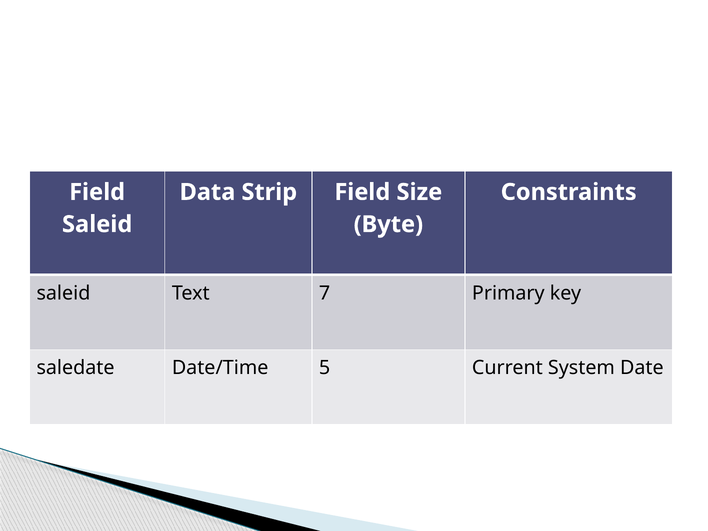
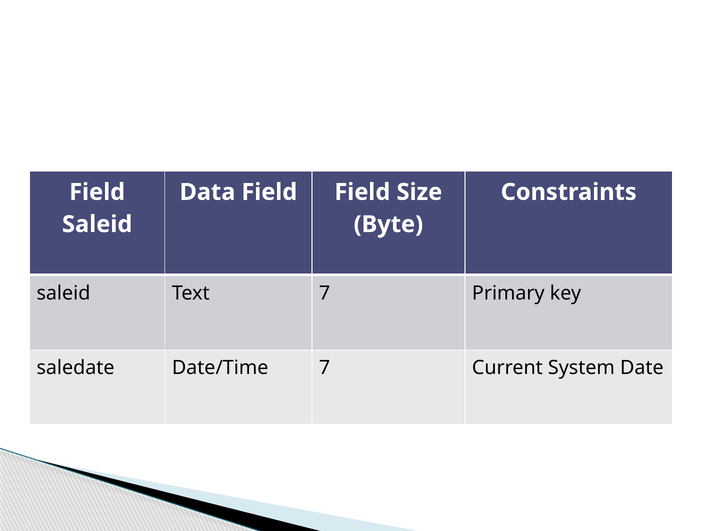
Data Strip: Strip -> Field
Date/Time 5: 5 -> 7
